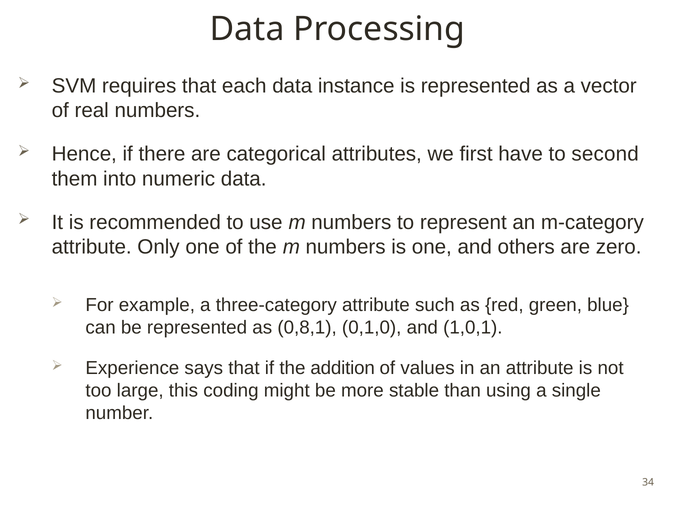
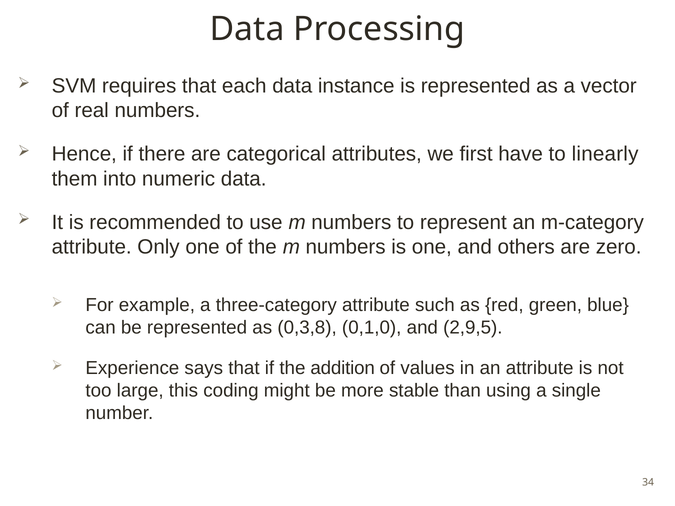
second: second -> linearly
0,8,1: 0,8,1 -> 0,3,8
1,0,1: 1,0,1 -> 2,9,5
